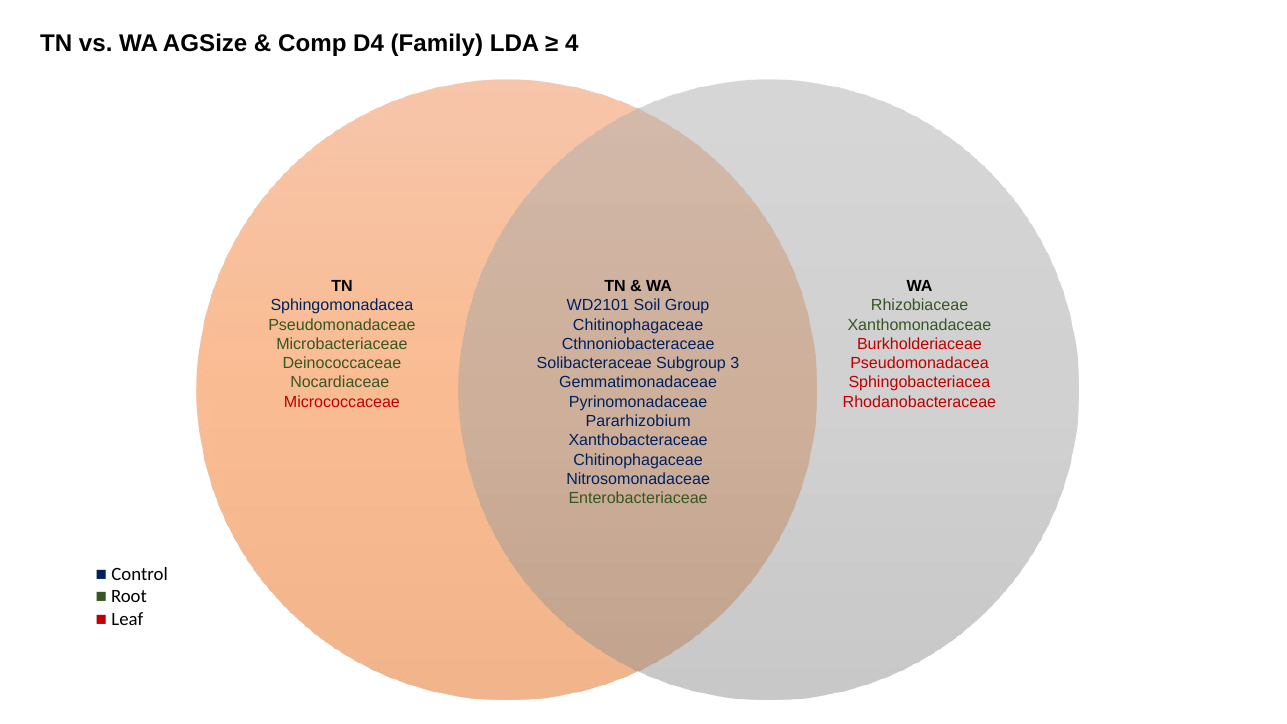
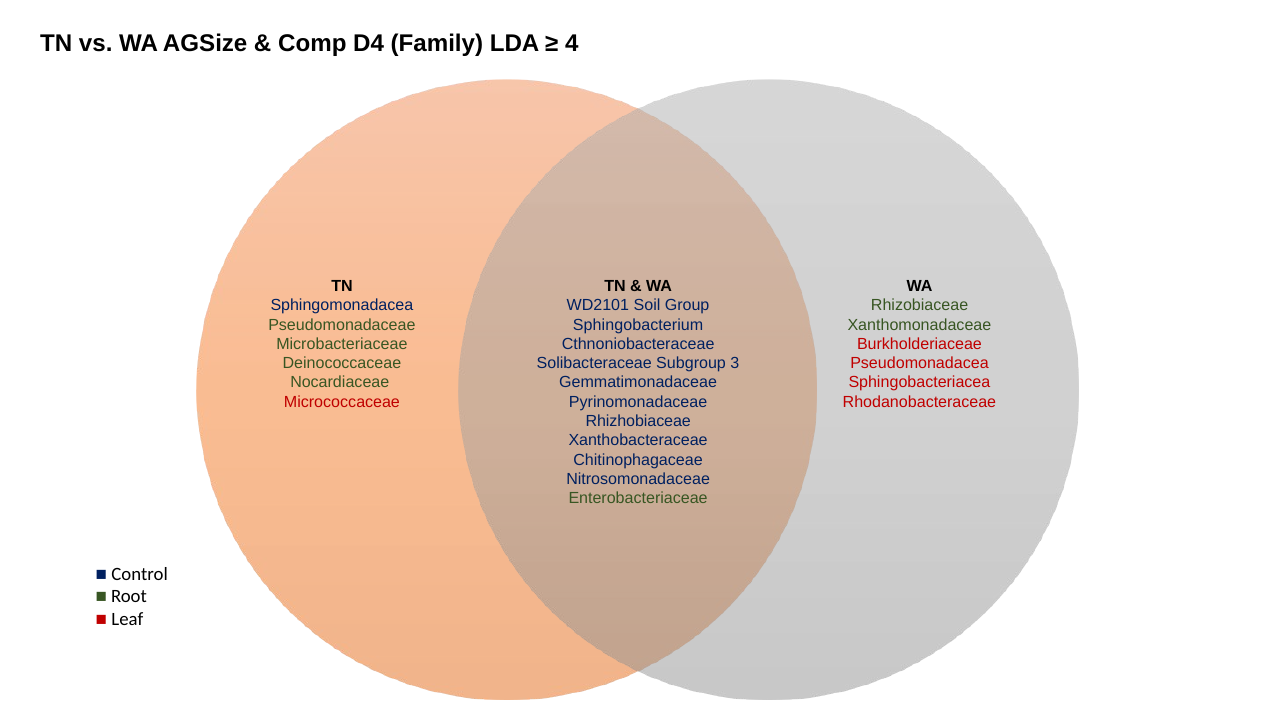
Chitinophagaceae at (638, 325): Chitinophagaceae -> Sphingobacterium
Pararhizobium: Pararhizobium -> Rhizhobiaceae
